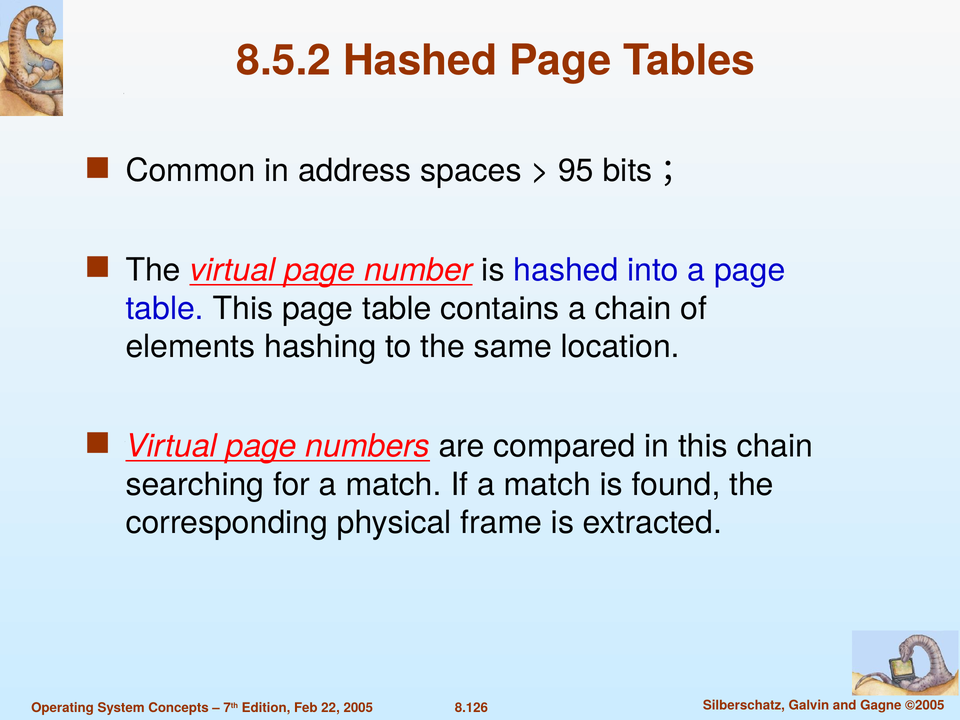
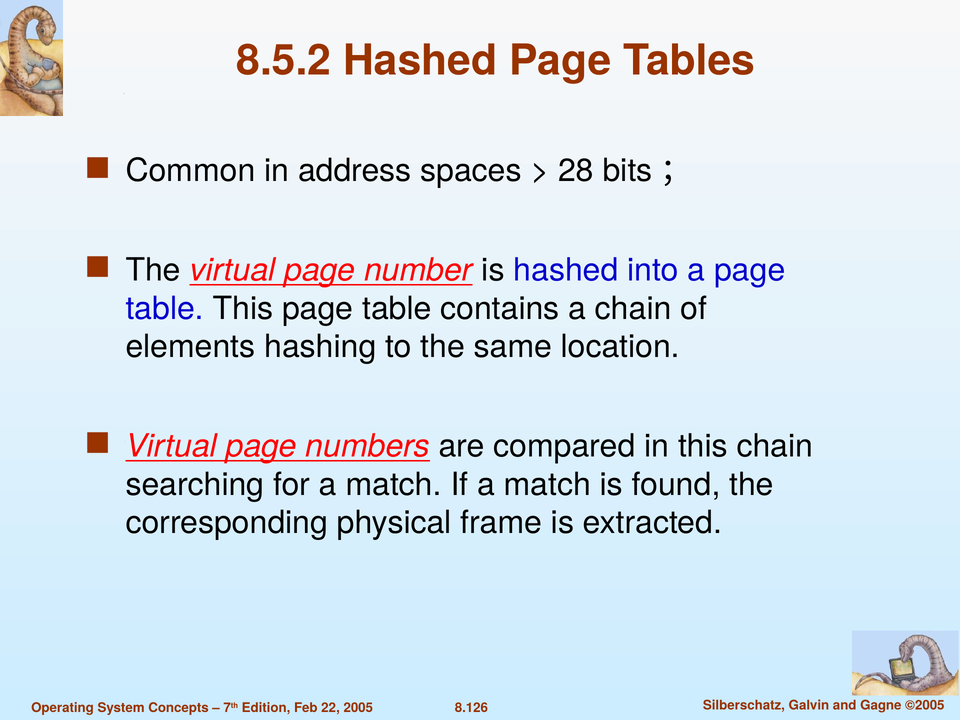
95: 95 -> 28
